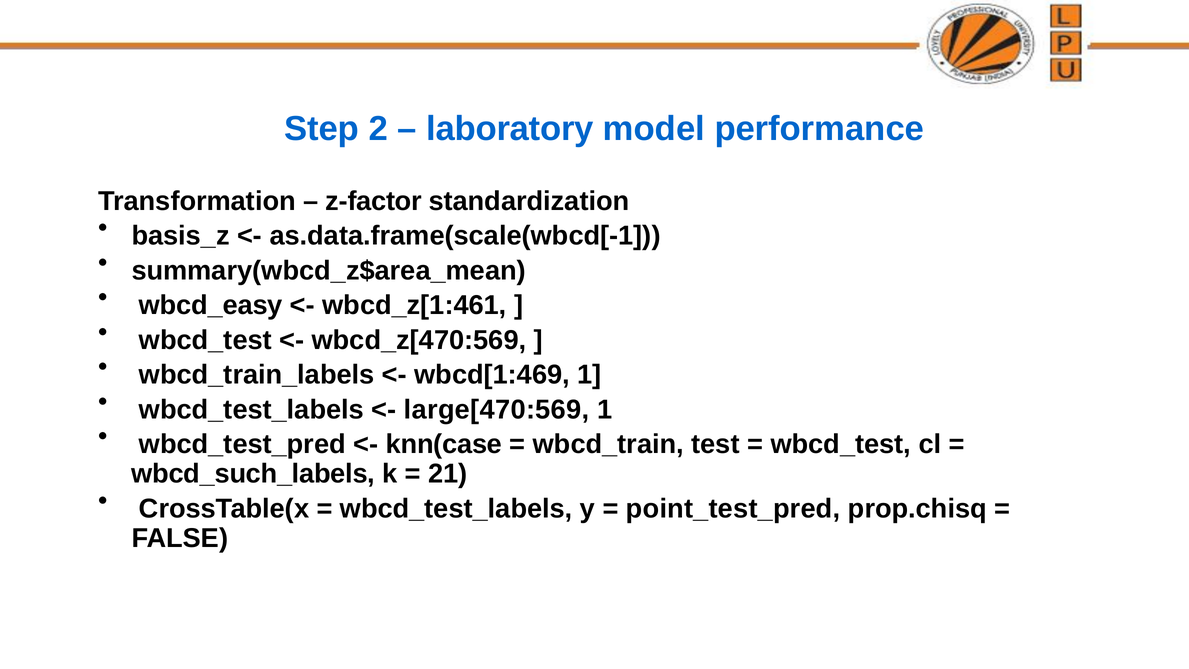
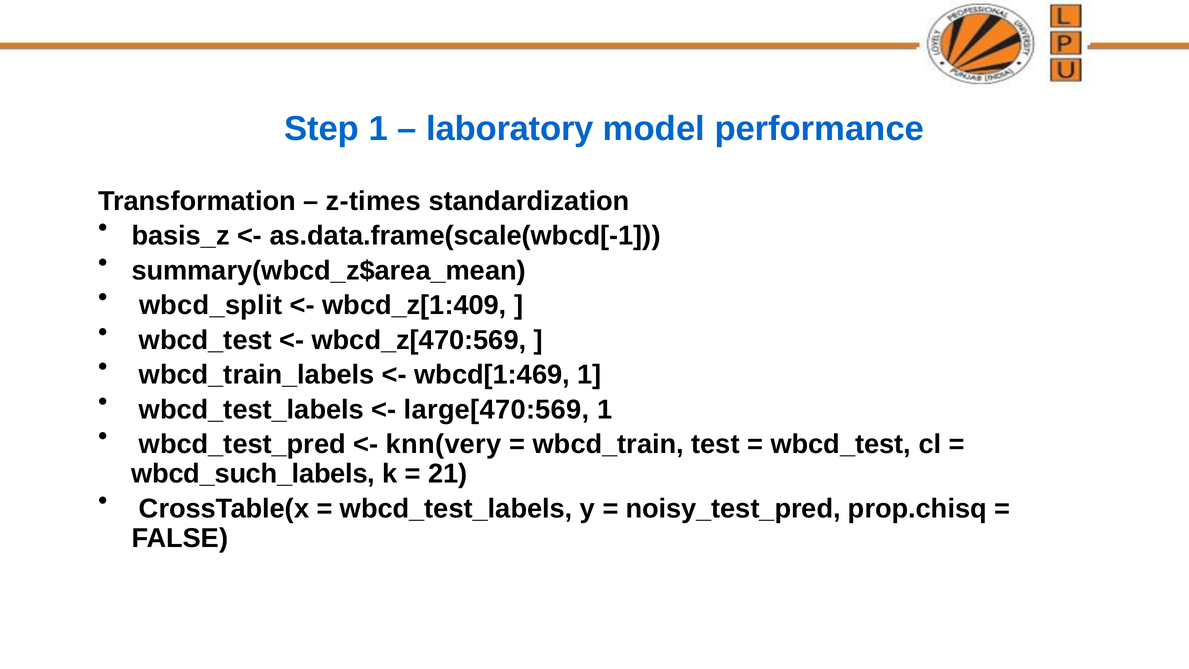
Step 2: 2 -> 1
z-factor: z-factor -> z-times
wbcd_easy: wbcd_easy -> wbcd_split
wbcd_z[1:461: wbcd_z[1:461 -> wbcd_z[1:409
knn(case: knn(case -> knn(very
point_test_pred: point_test_pred -> noisy_test_pred
